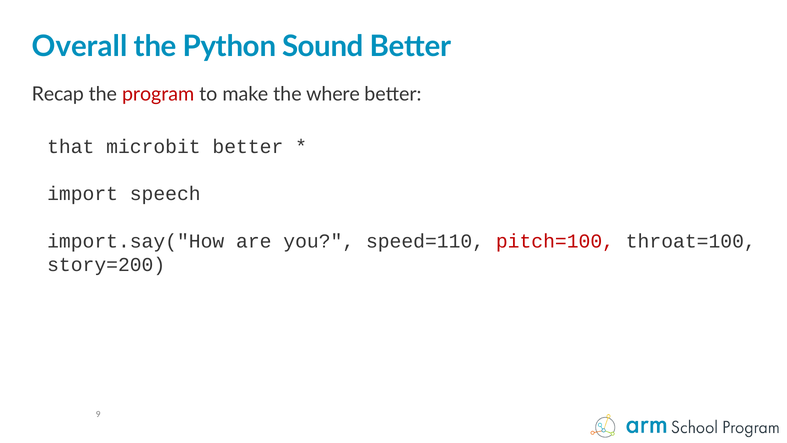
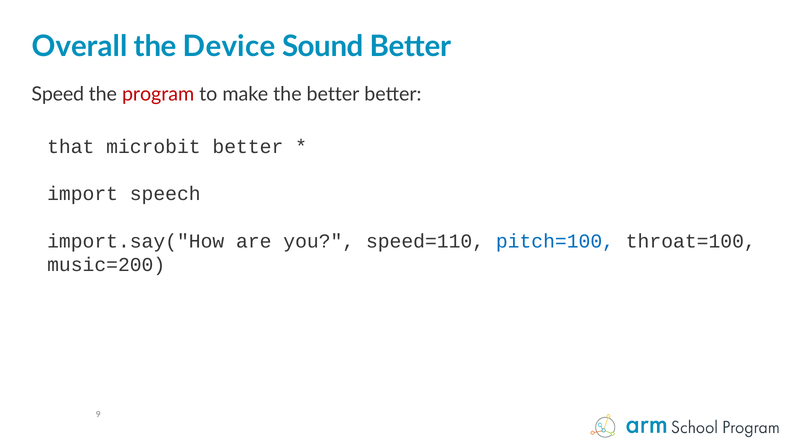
Python: Python -> Device
Recap: Recap -> Speed
the where: where -> better
pitch=100 colour: red -> blue
story=200: story=200 -> music=200
